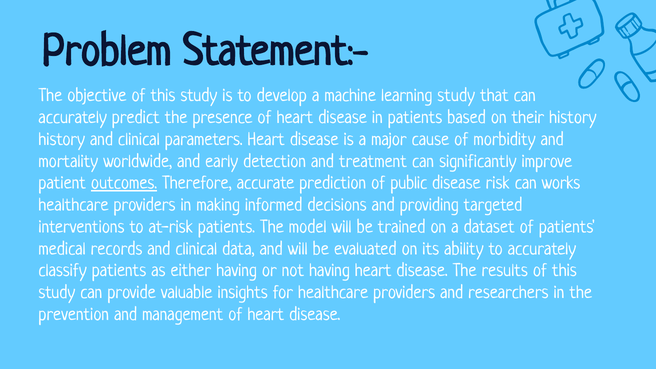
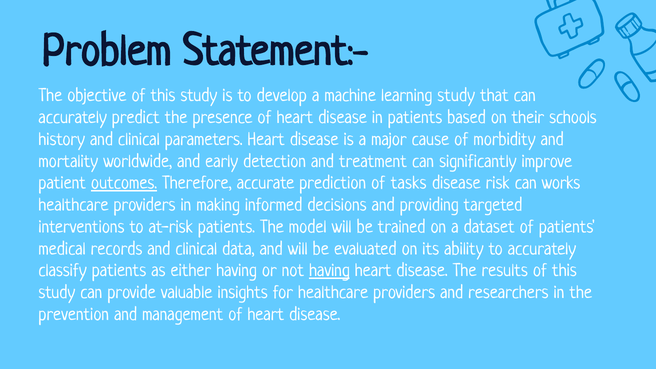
their history: history -> schools
public: public -> tasks
having at (329, 270) underline: none -> present
